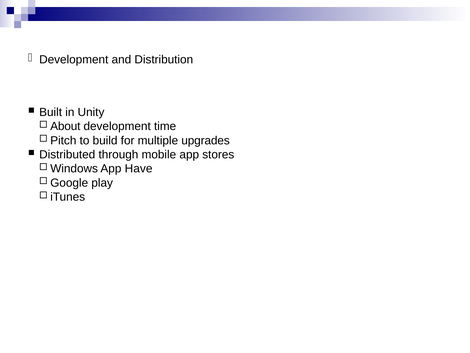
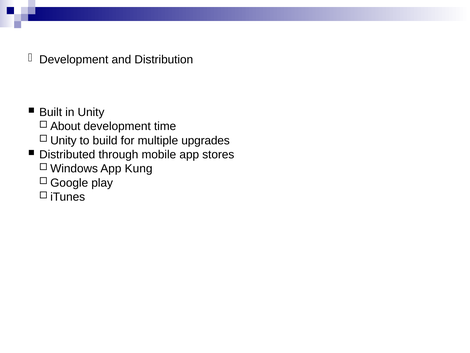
Pitch at (63, 140): Pitch -> Unity
Have: Have -> Kung
